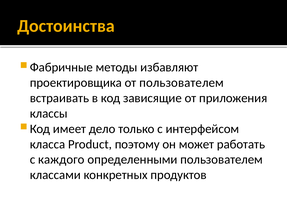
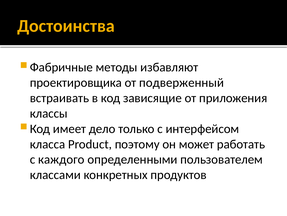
от пользователем: пользователем -> подверженный
